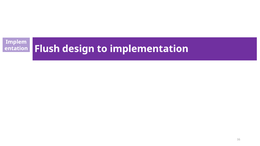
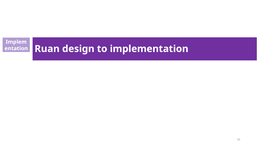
Flush: Flush -> Ruan
